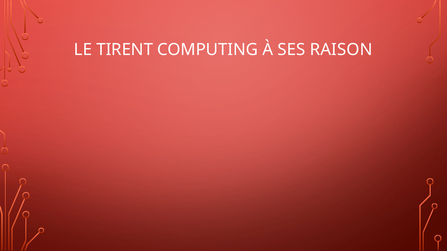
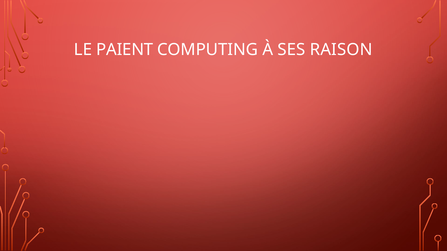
TIRENT: TIRENT -> PAIENT
